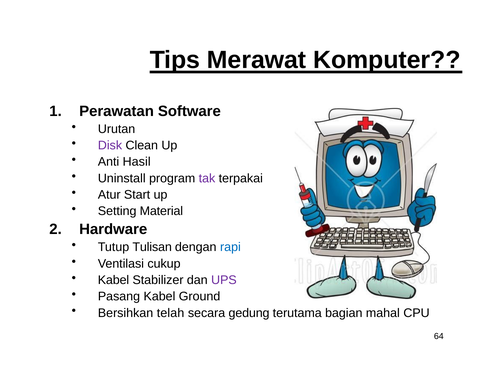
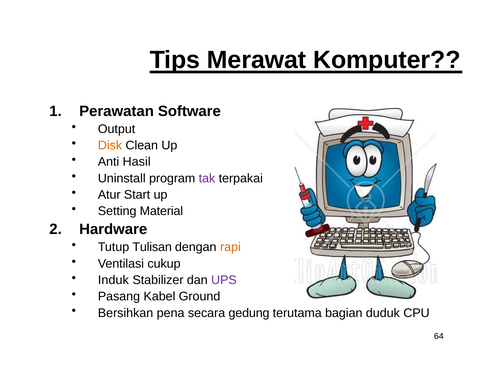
Urutan: Urutan -> Output
Disk colour: purple -> orange
rapi colour: blue -> orange
Kabel at (113, 280): Kabel -> Induk
telah: telah -> pena
mahal: mahal -> duduk
